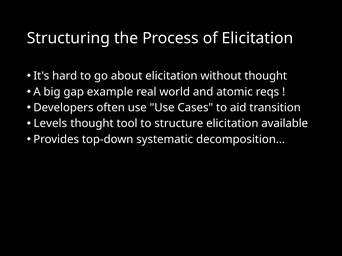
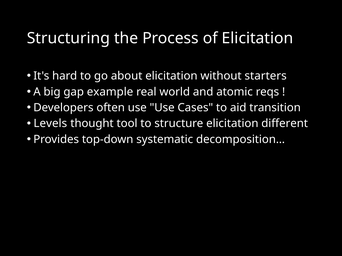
without thought: thought -> starters
available: available -> different
